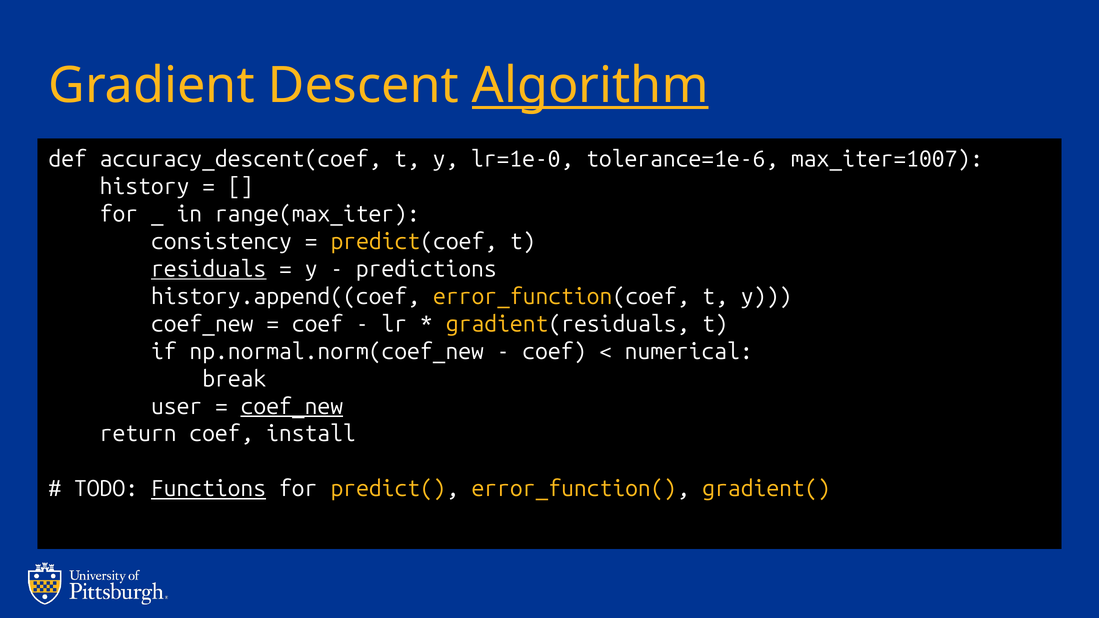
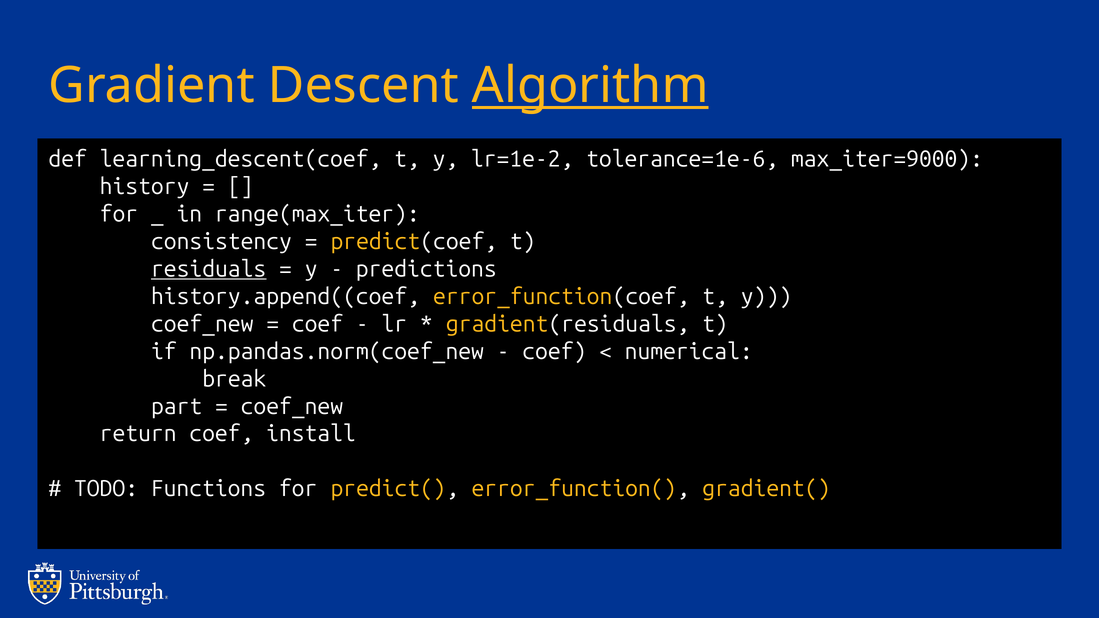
accuracy_descent(coef: accuracy_descent(coef -> learning_descent(coef
lr=1e-0: lr=1e-0 -> lr=1e-2
max_iter=1007: max_iter=1007 -> max_iter=9000
np.normal.norm(coef_new: np.normal.norm(coef_new -> np.pandas.norm(coef_new
user: user -> part
coef_new at (292, 407) underline: present -> none
Functions underline: present -> none
